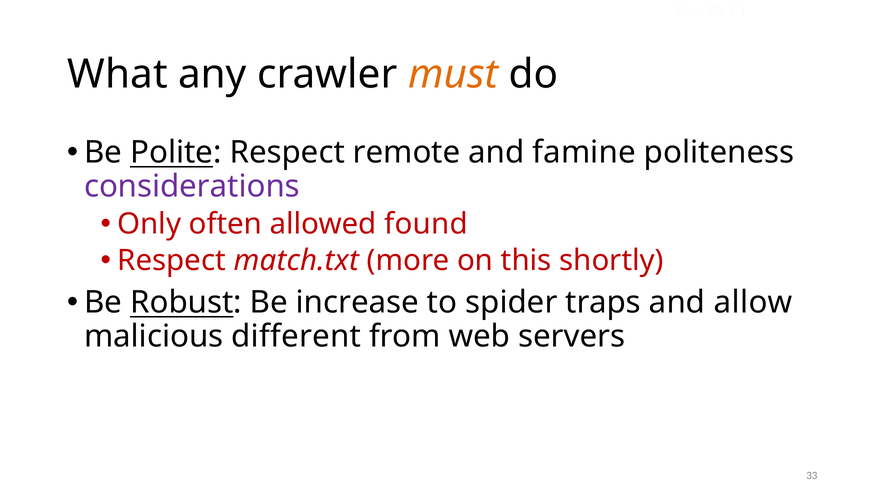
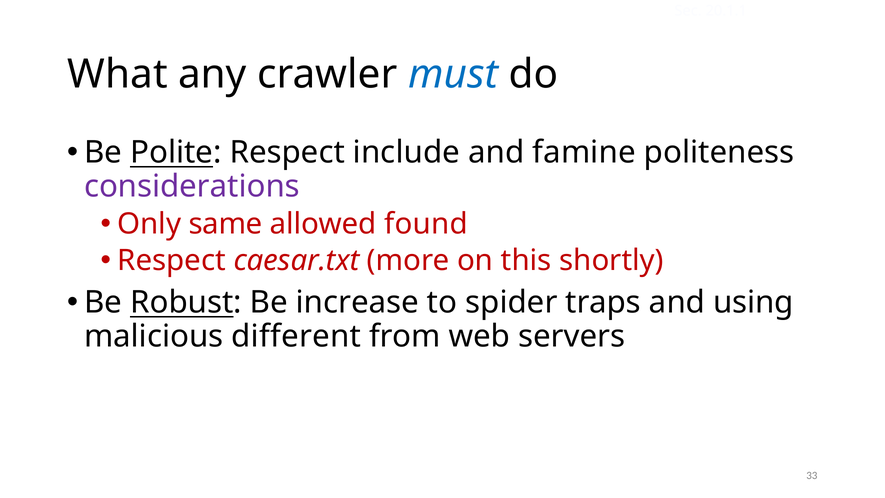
must colour: orange -> blue
remote: remote -> include
often: often -> same
match.txt: match.txt -> caesar.txt
allow: allow -> using
